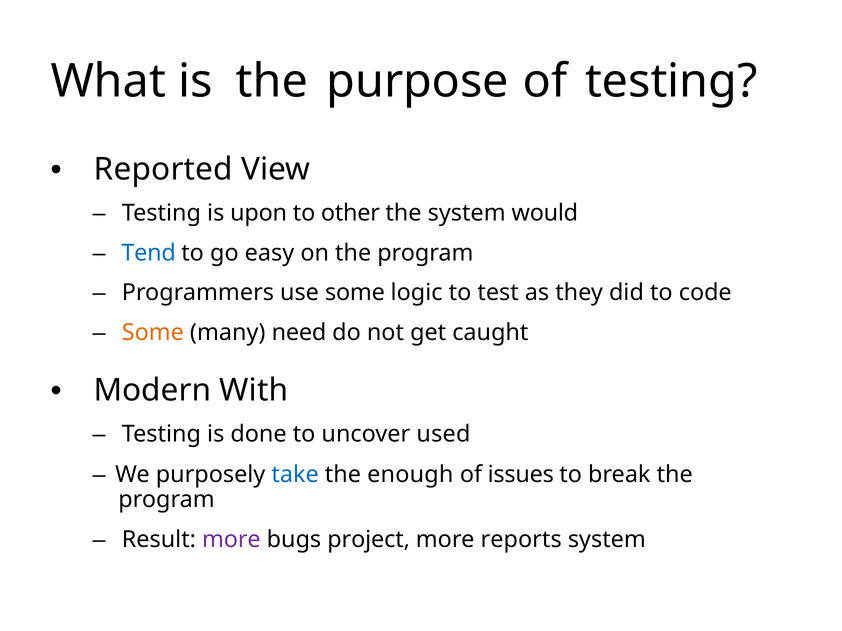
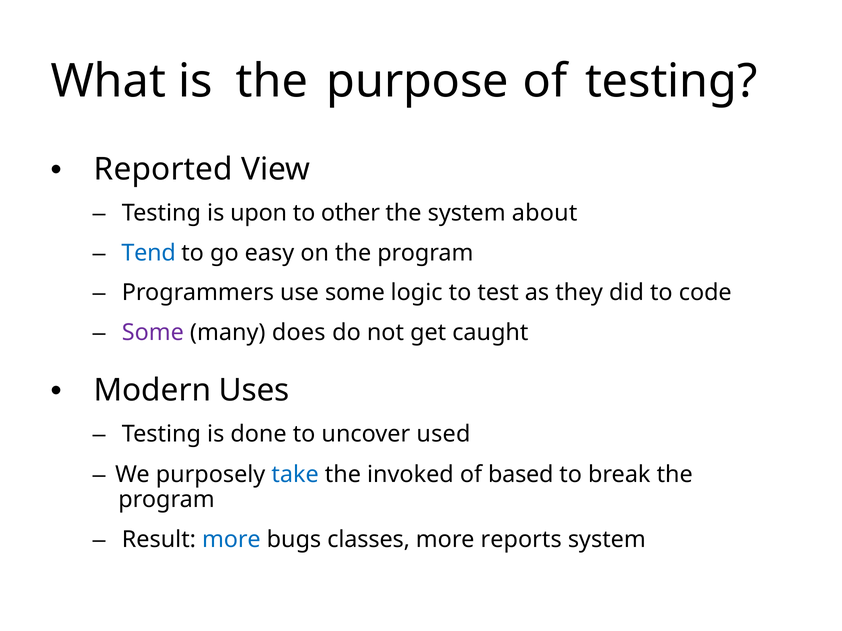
would: would -> about
Some at (153, 333) colour: orange -> purple
need: need -> does
With: With -> Uses
enough: enough -> invoked
issues: issues -> based
more at (231, 540) colour: purple -> blue
project: project -> classes
